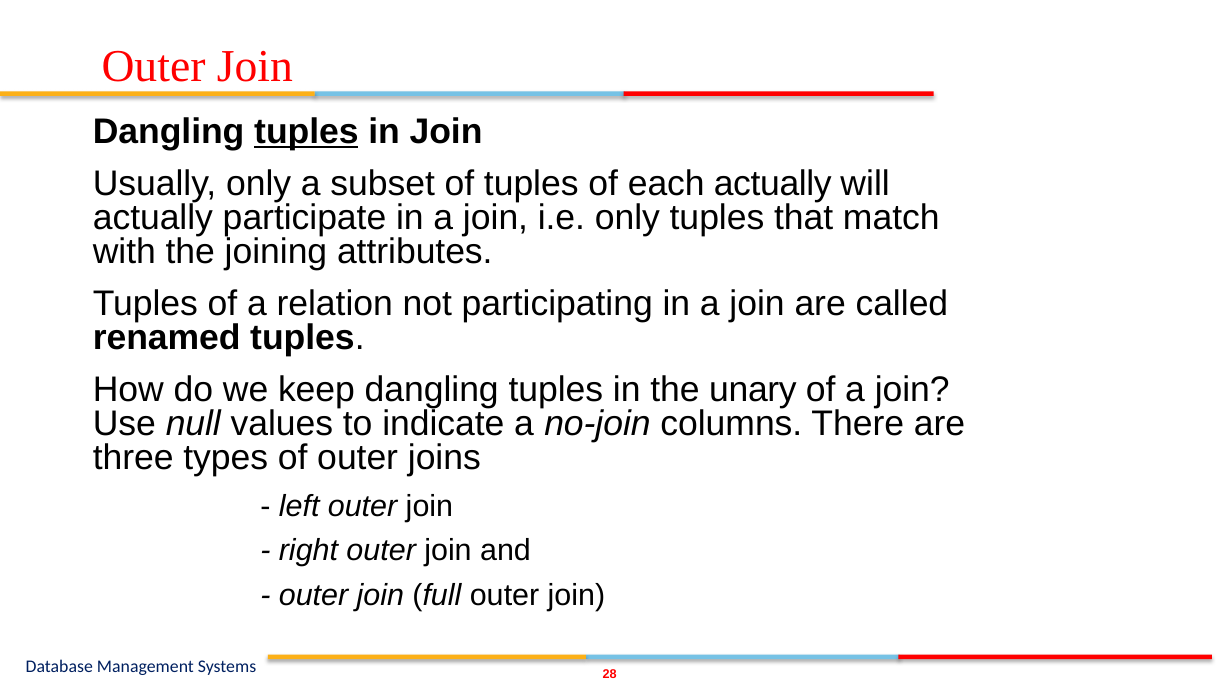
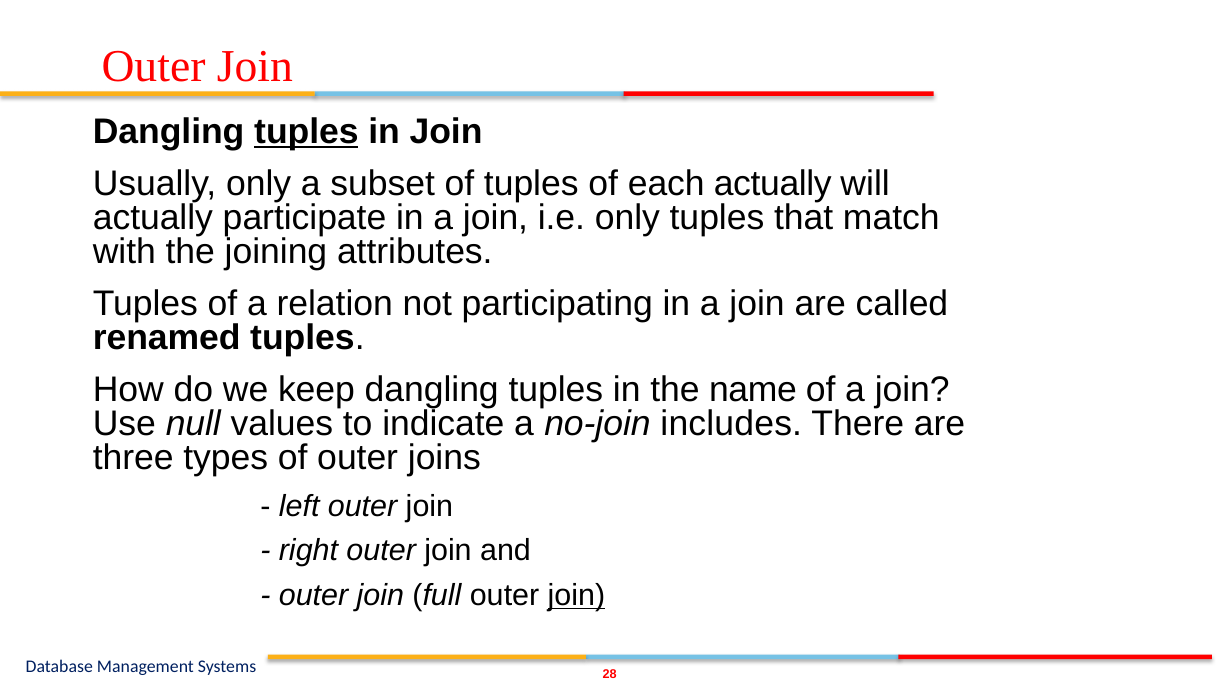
unary: unary -> name
columns: columns -> includes
join at (576, 595) underline: none -> present
